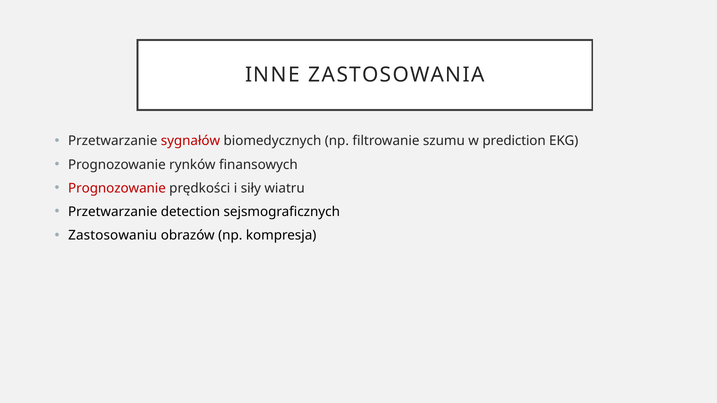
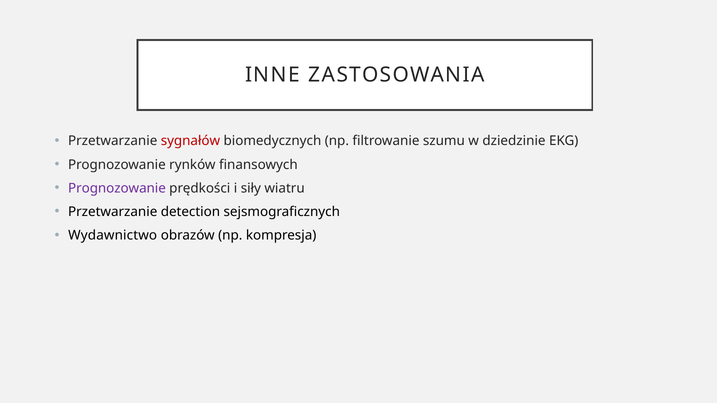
prediction: prediction -> dziedzinie
Prognozowanie at (117, 188) colour: red -> purple
Zastosowaniu: Zastosowaniu -> Wydawnictwo
